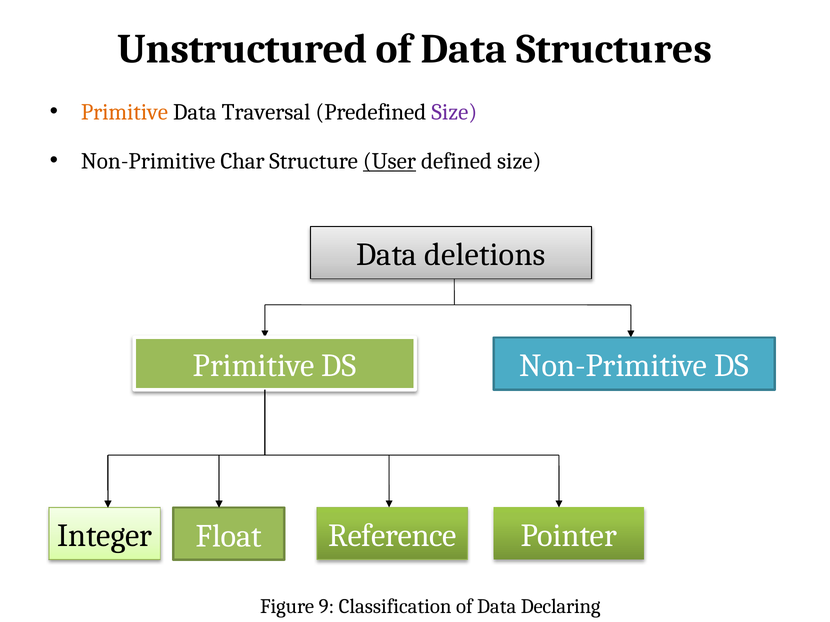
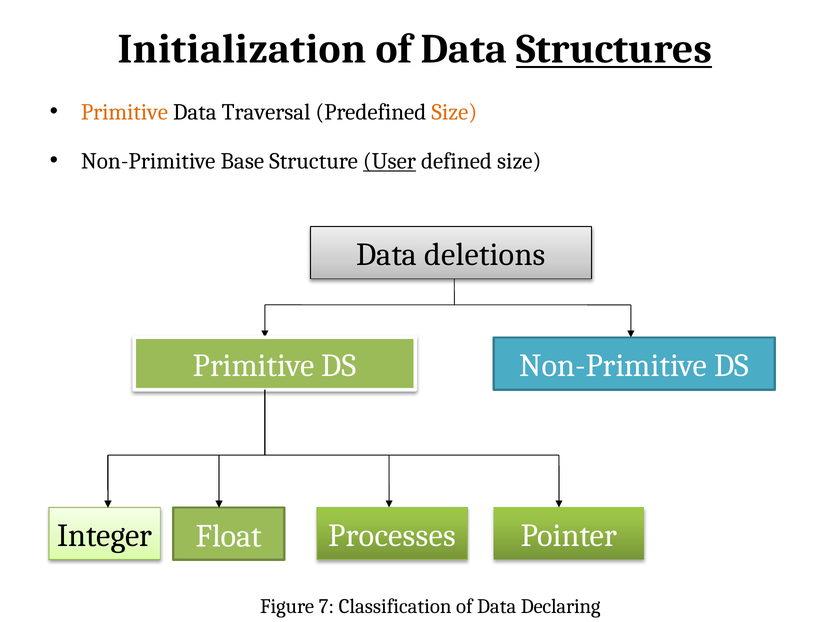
Unstructured: Unstructured -> Initialization
Structures underline: none -> present
Size at (454, 112) colour: purple -> orange
Char: Char -> Base
Reference: Reference -> Processes
9: 9 -> 7
